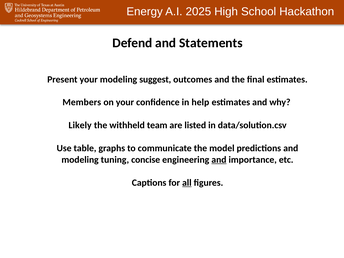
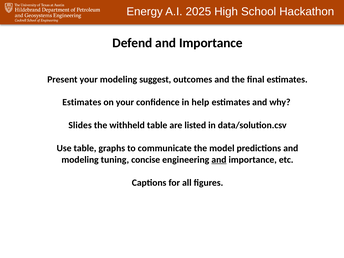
Statements at (211, 43): Statements -> Importance
Members at (82, 102): Members -> Estimates
Likely: Likely -> Slides
withheld team: team -> table
all underline: present -> none
